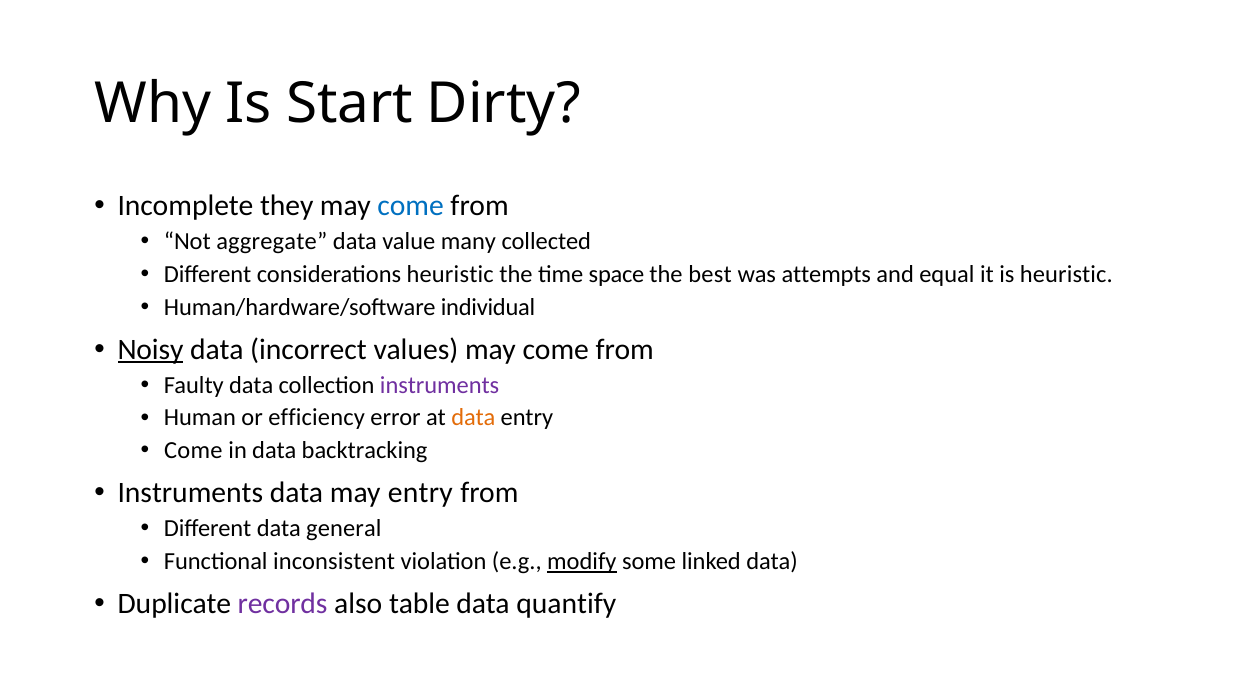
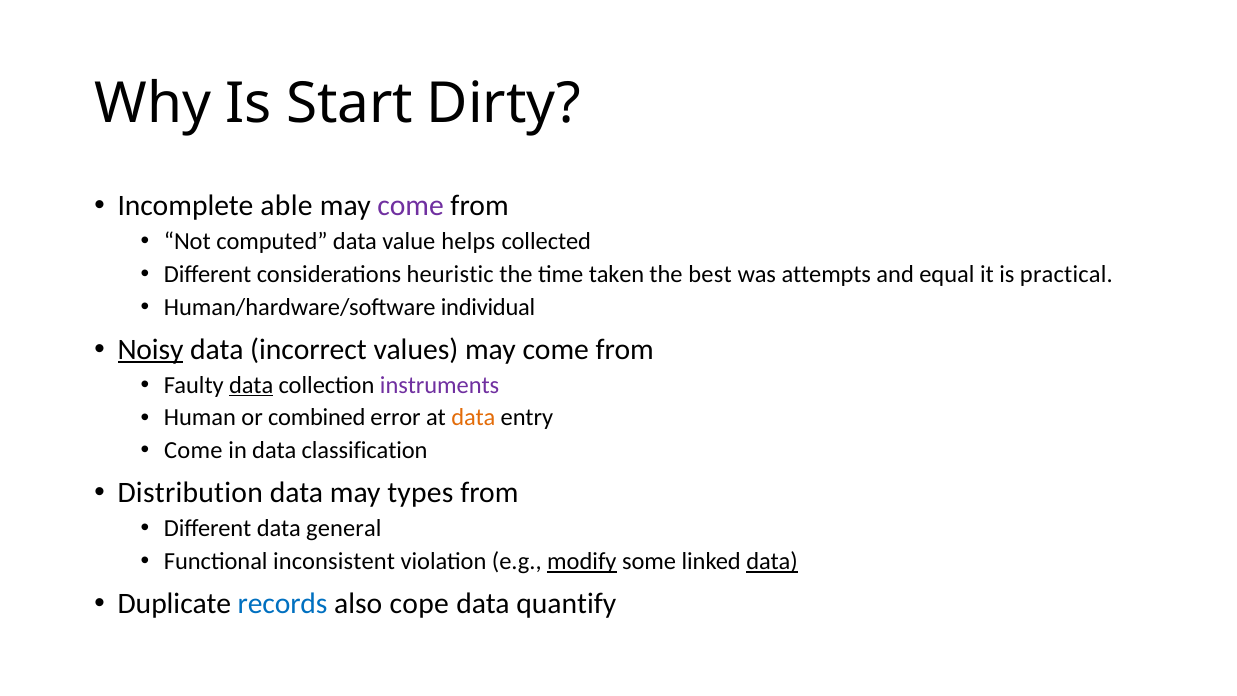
they: they -> able
come at (411, 206) colour: blue -> purple
aggregate: aggregate -> computed
many: many -> helps
space: space -> taken
is heuristic: heuristic -> practical
data at (251, 385) underline: none -> present
efficiency: efficiency -> combined
backtracking: backtracking -> classification
Instruments at (190, 493): Instruments -> Distribution
may entry: entry -> types
data at (772, 561) underline: none -> present
records colour: purple -> blue
table: table -> cope
